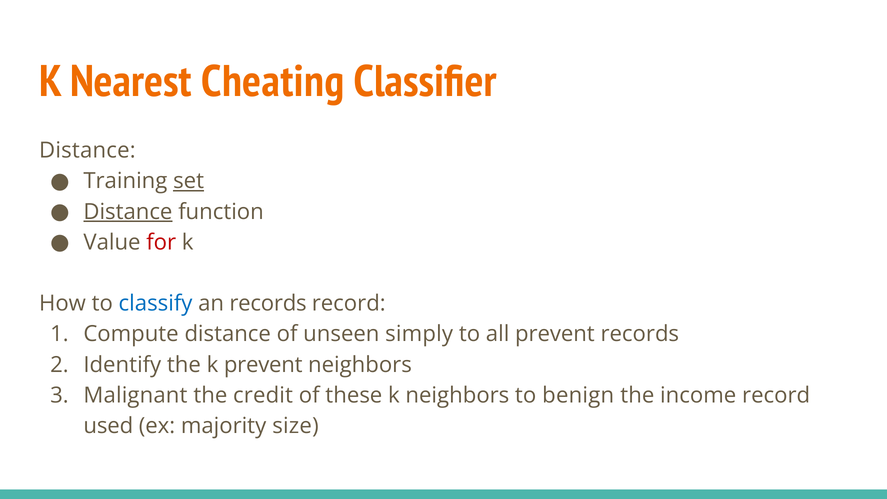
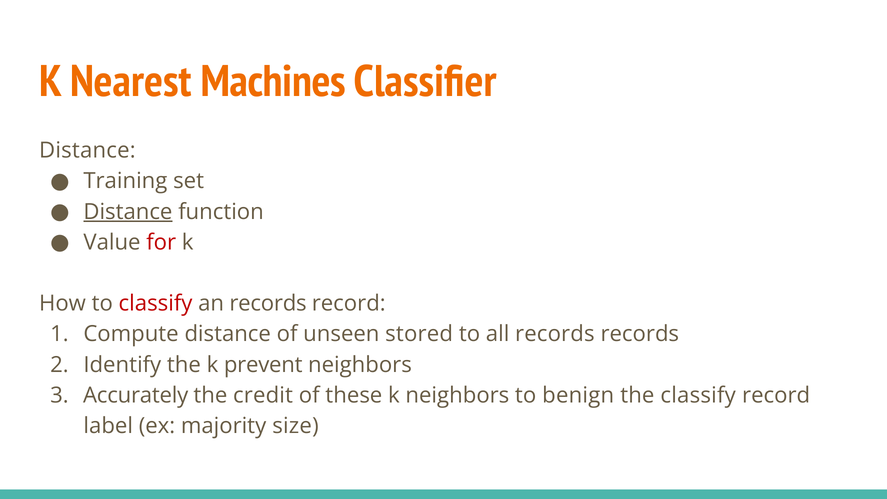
Cheating: Cheating -> Machines
set underline: present -> none
classify at (156, 304) colour: blue -> red
simply: simply -> stored
all prevent: prevent -> records
Malignant: Malignant -> Accurately
the income: income -> classify
used: used -> label
